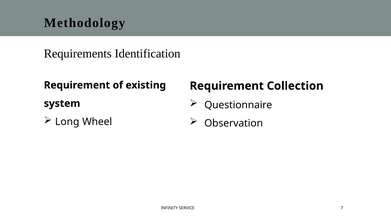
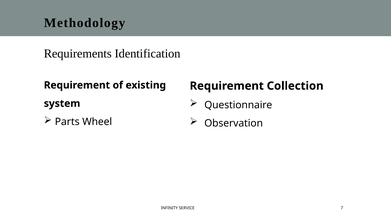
Long: Long -> Parts
